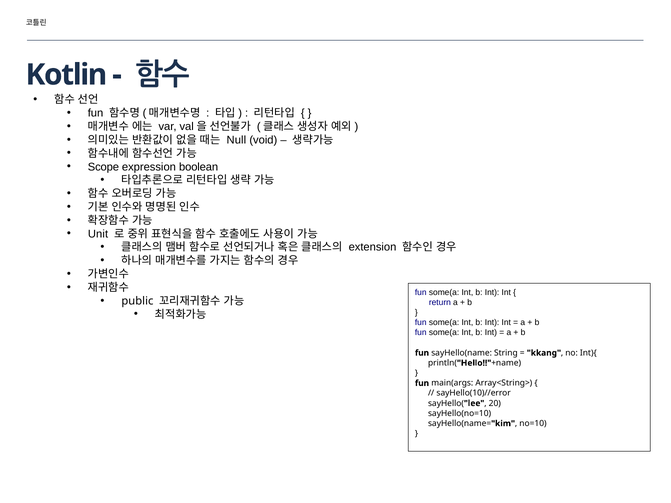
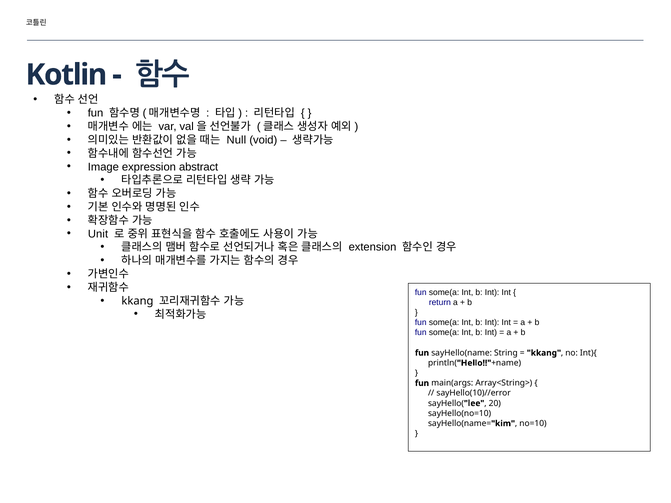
Scope: Scope -> Image
boolean: boolean -> abstract
public at (137, 301): public -> kkang
